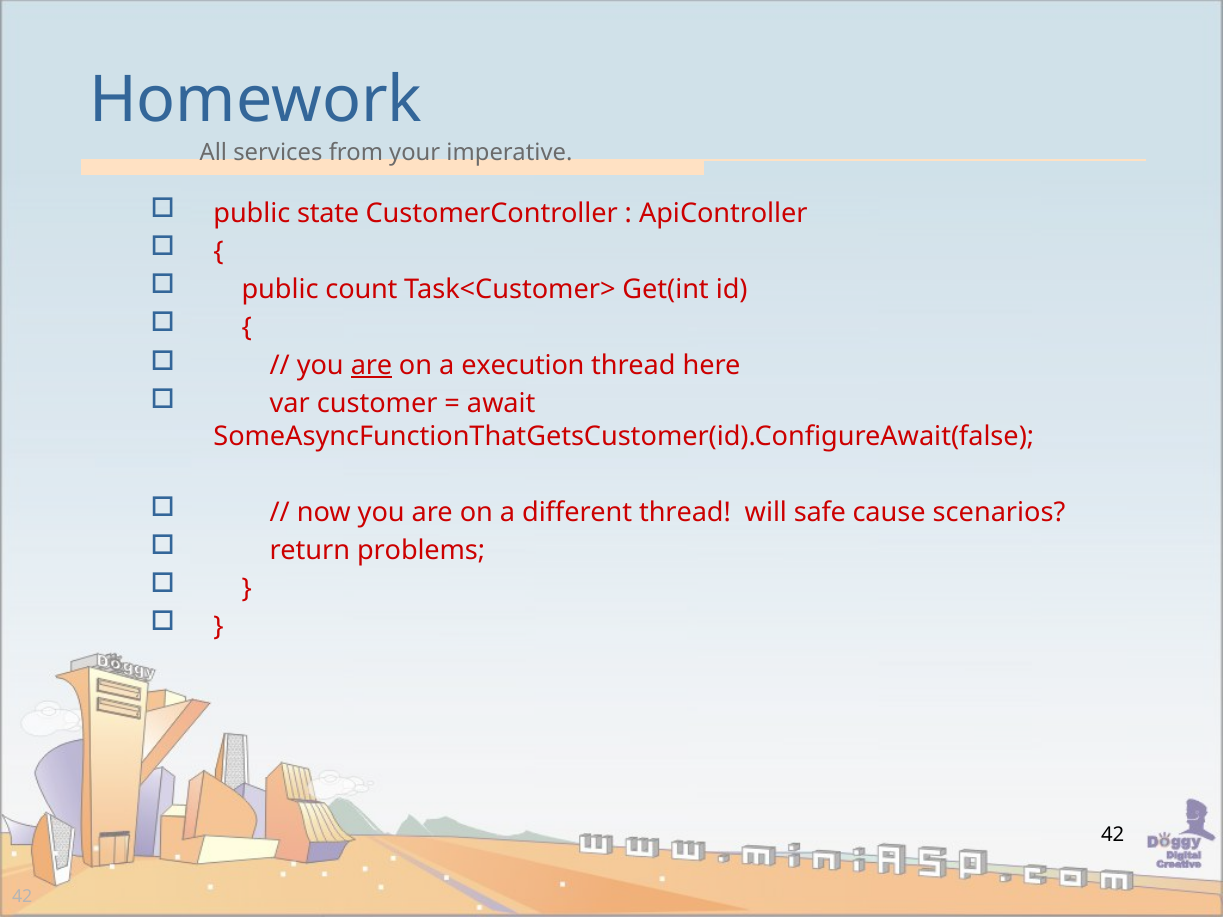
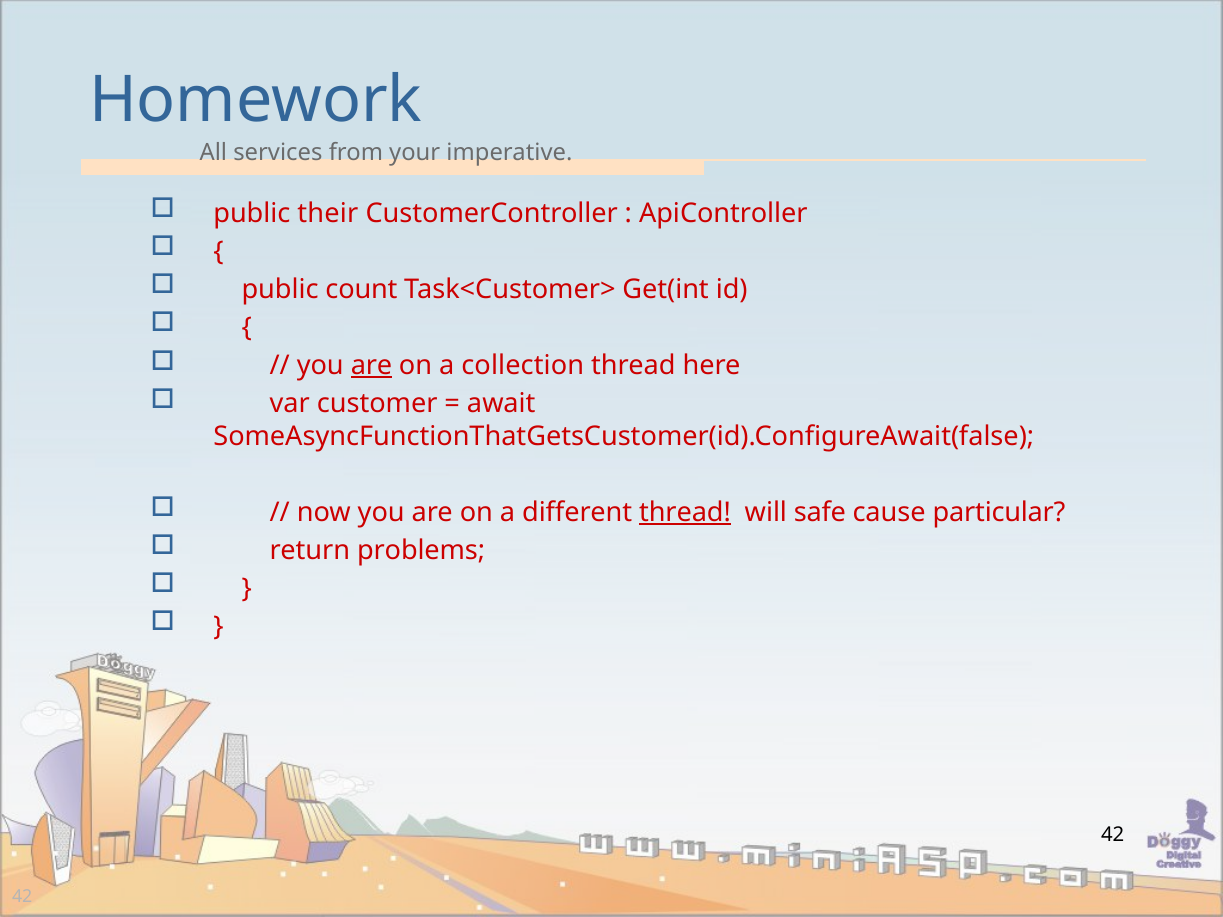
state: state -> their
execution: execution -> collection
thread at (685, 512) underline: none -> present
scenarios: scenarios -> particular
